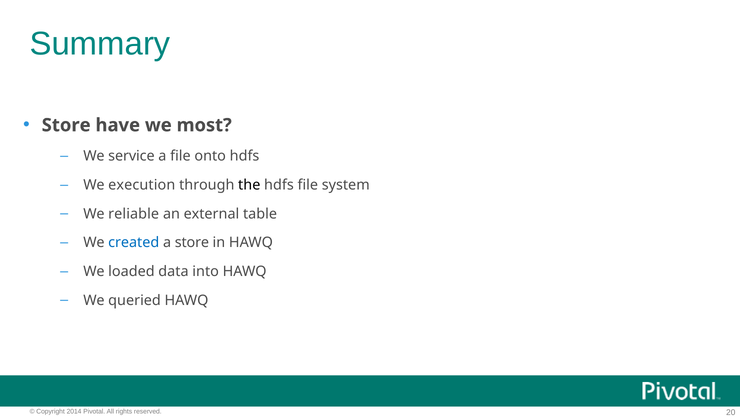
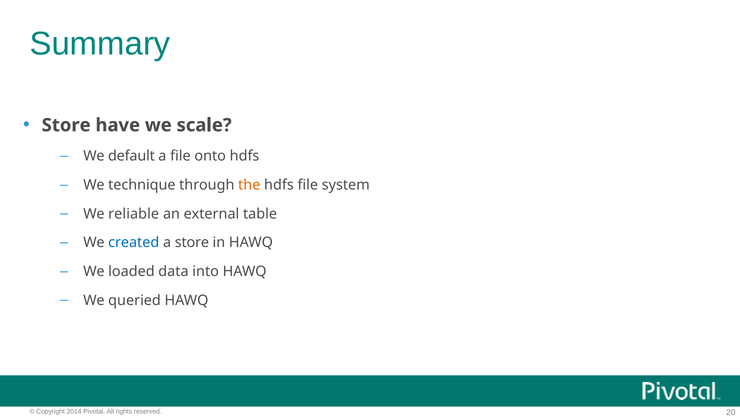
most: most -> scale
service: service -> default
execution: execution -> technique
the colour: black -> orange
